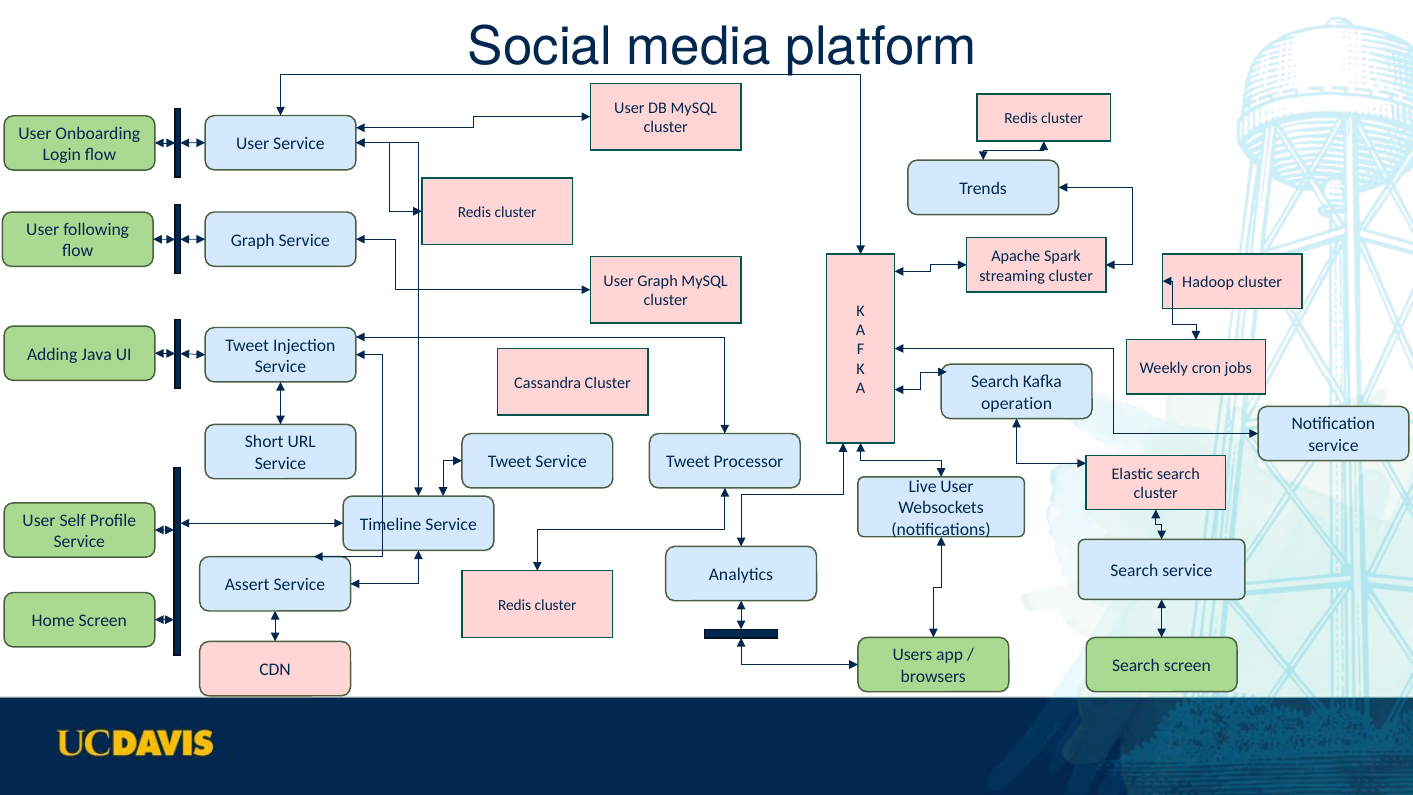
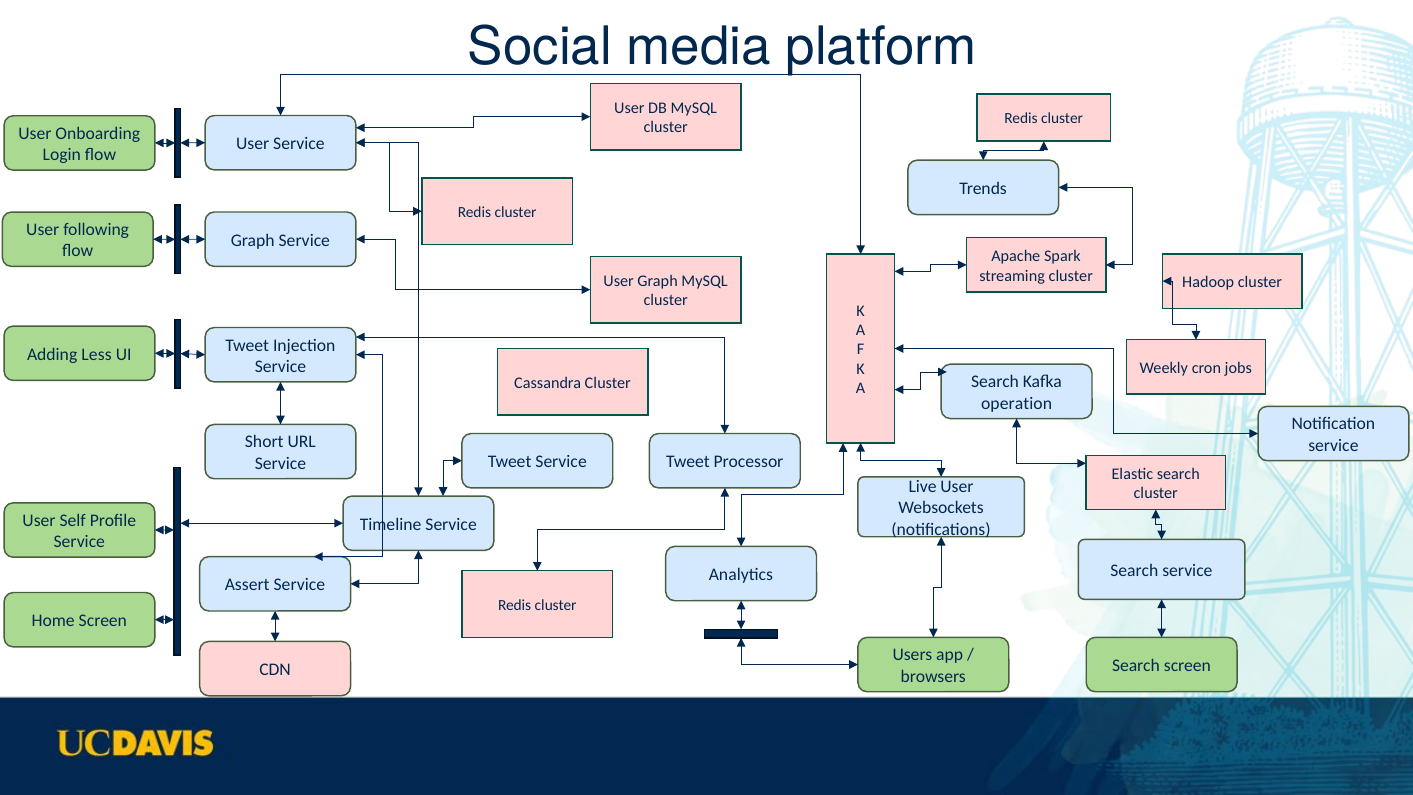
Java: Java -> Less
